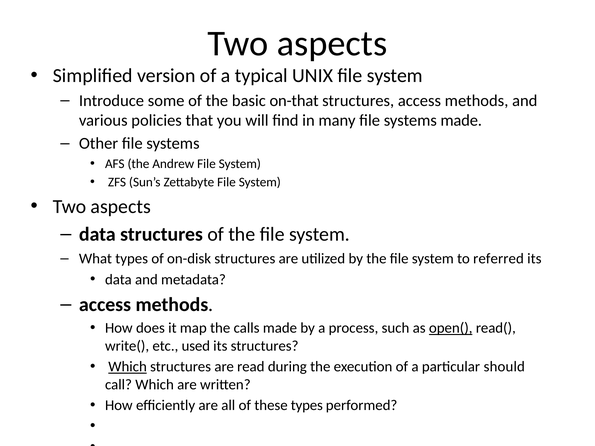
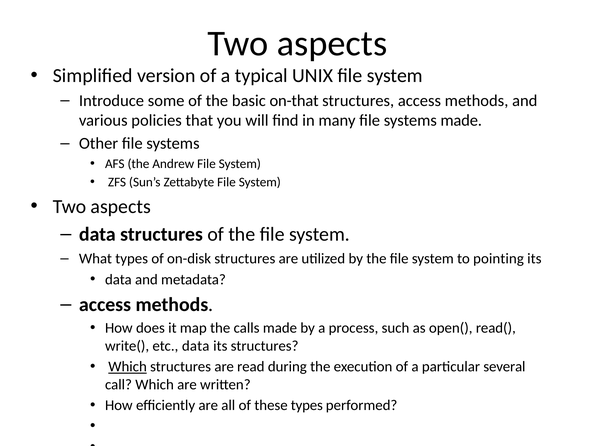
referred: referred -> pointing
open( underline: present -> none
etc used: used -> data
should: should -> several
